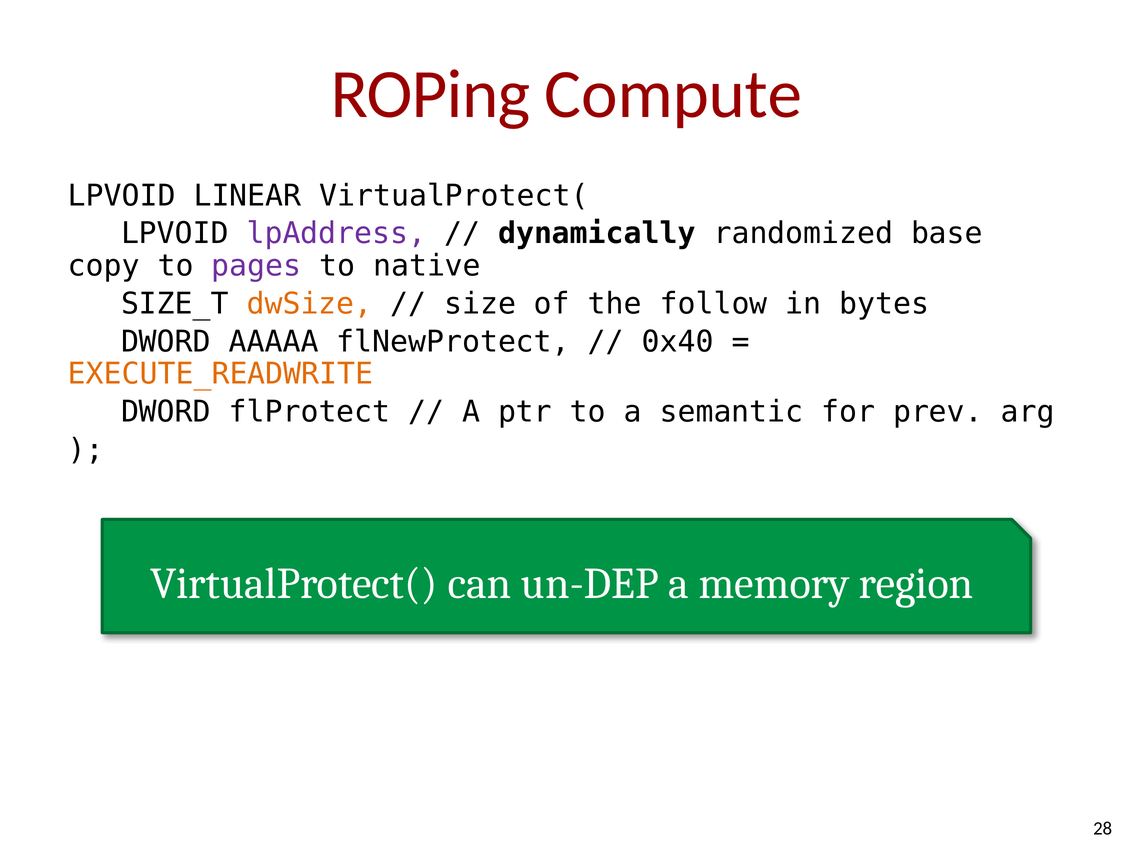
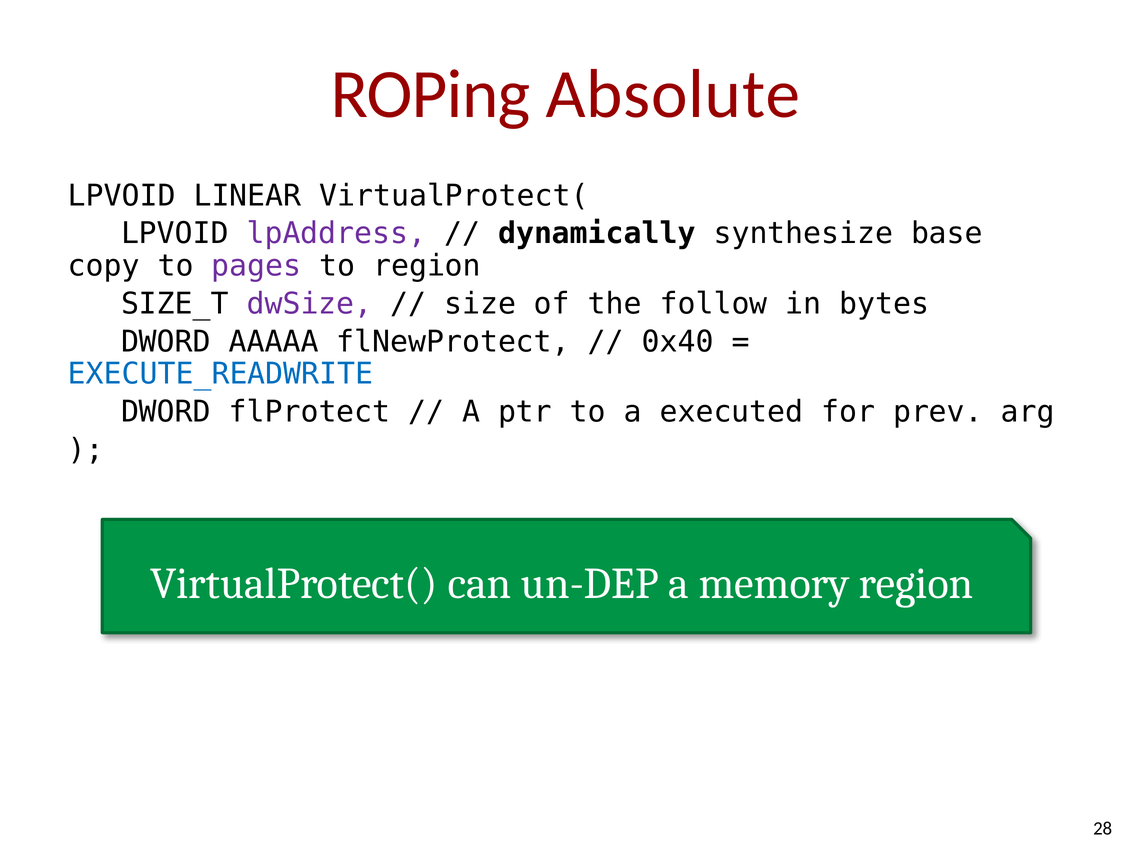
Compute: Compute -> Absolute
randomized: randomized -> synthesize
to native: native -> region
dwSize colour: orange -> purple
EXECUTE_READWRITE colour: orange -> blue
semantic: semantic -> executed
